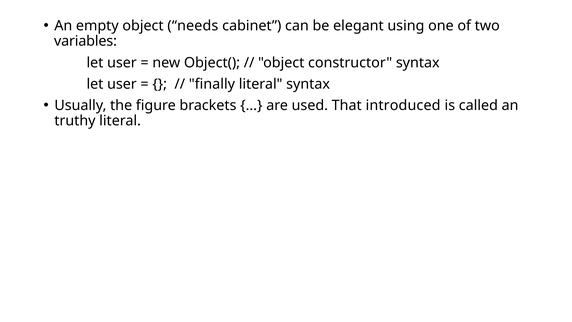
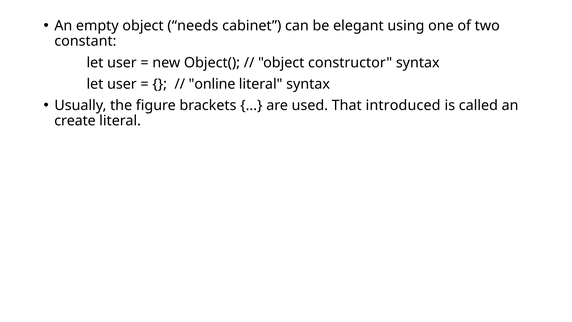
variables: variables -> constant
finally: finally -> online
truthy: truthy -> create
